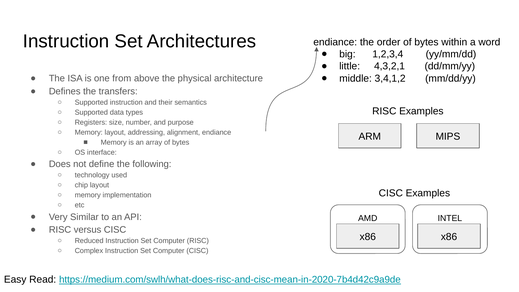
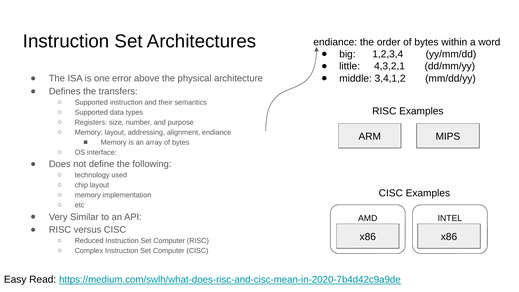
from: from -> error
